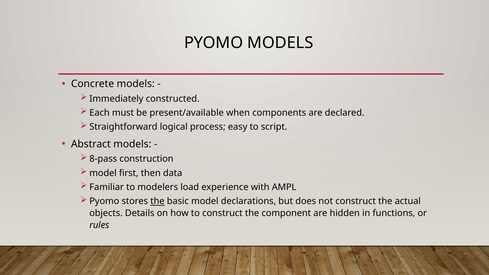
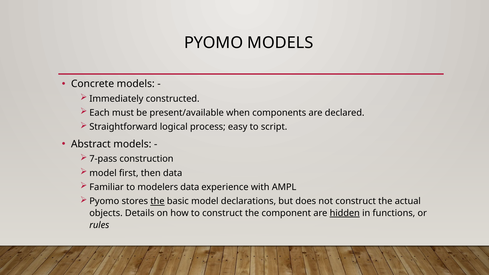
8-pass: 8-pass -> 7-pass
modelers load: load -> data
hidden underline: none -> present
